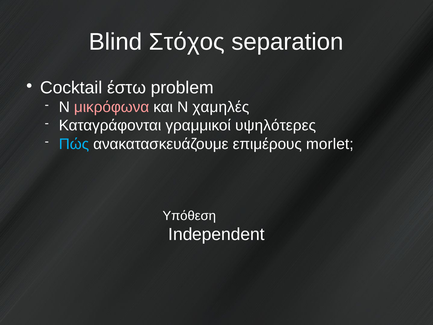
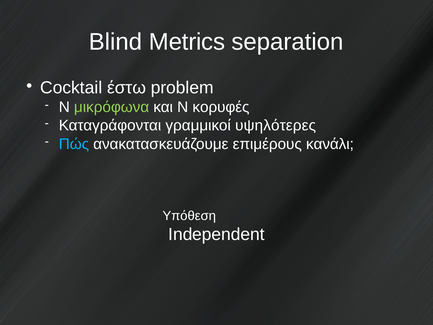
Στόχος: Στόχος -> Metrics
μικρόφωνα colour: pink -> light green
χαμηλές: χαμηλές -> κορυφές
morlet: morlet -> κανάλι
